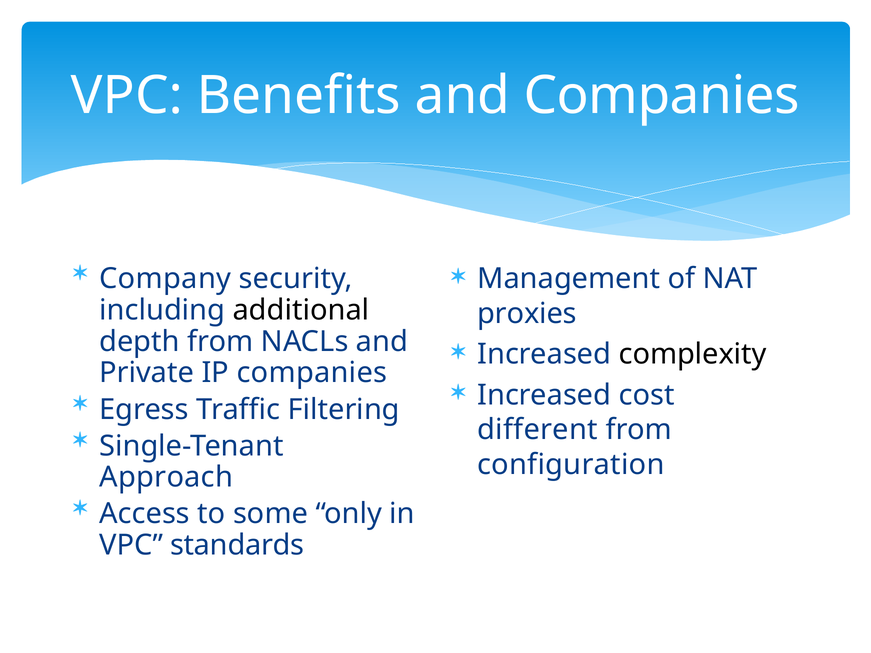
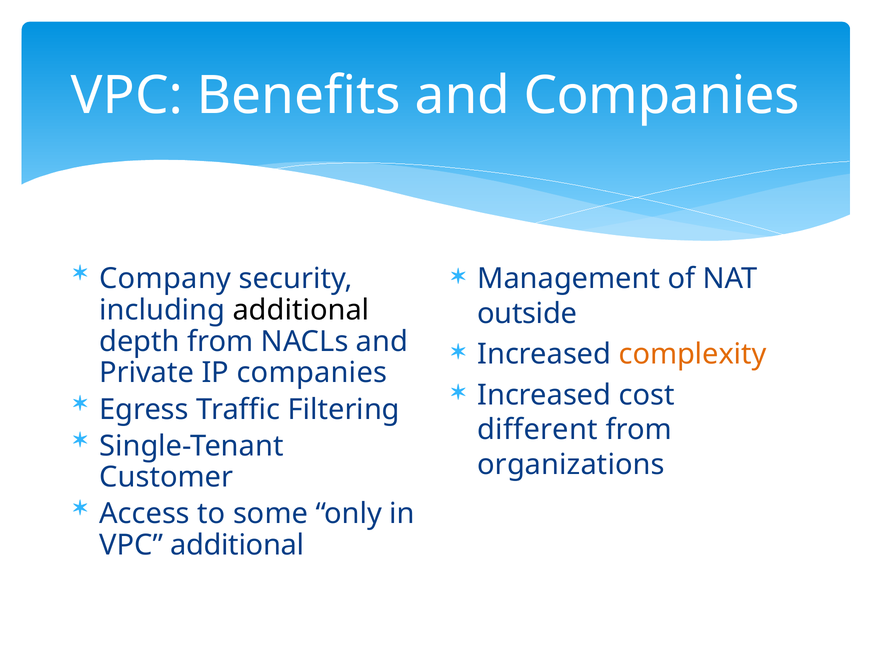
proxies: proxies -> outside
complexity colour: black -> orange
configuration: configuration -> organizations
Approach: Approach -> Customer
VPC standards: standards -> additional
